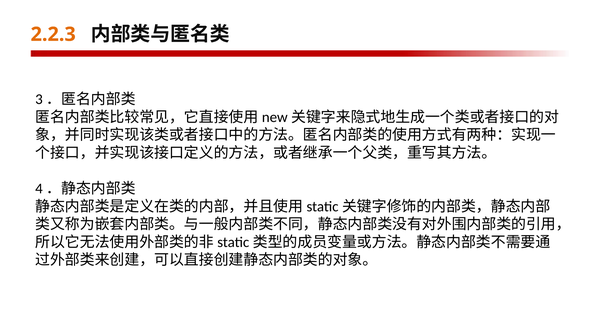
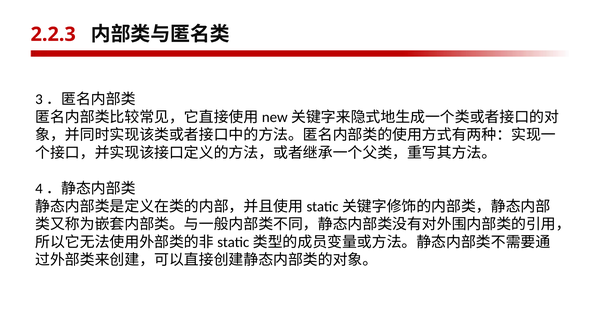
2.2.3 colour: orange -> red
